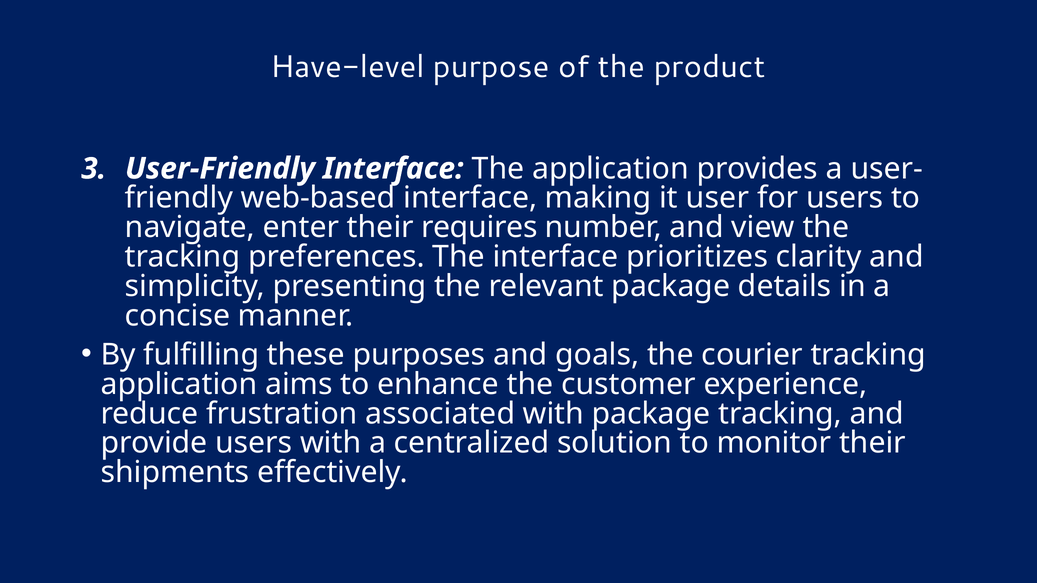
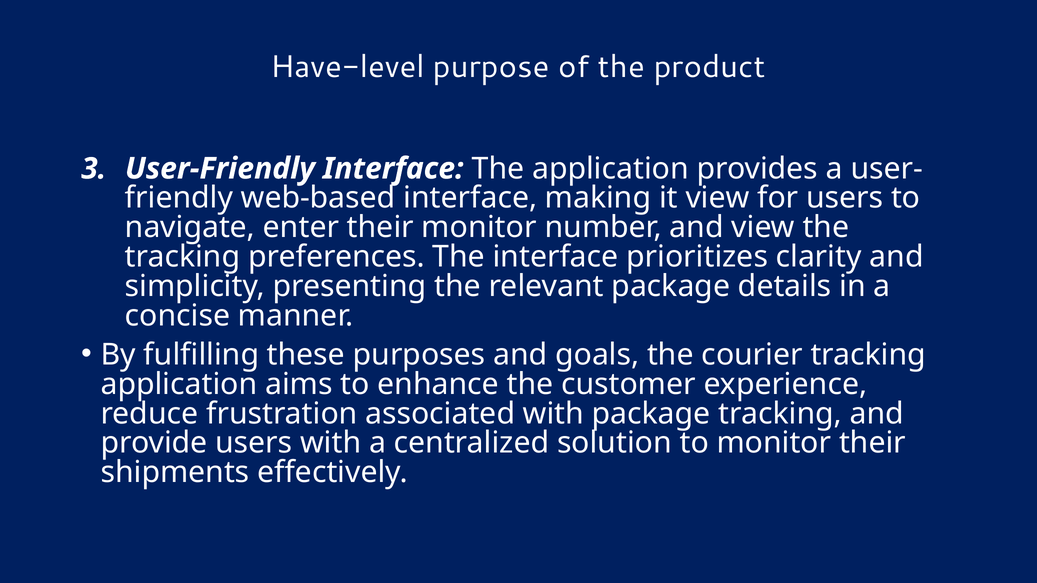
it user: user -> view
their requires: requires -> monitor
